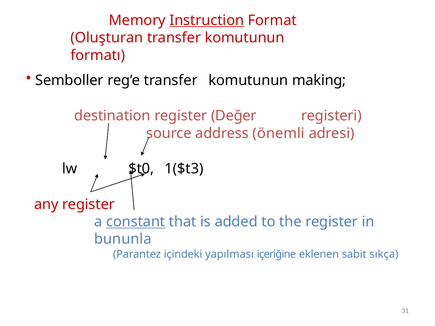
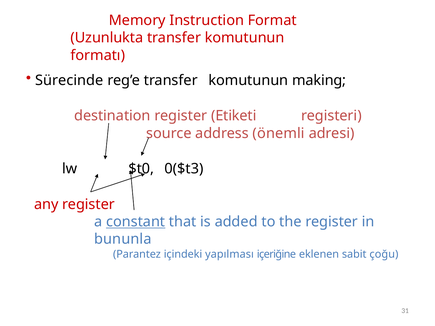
Instruction underline: present -> none
Oluşturan: Oluşturan -> Uzunlukta
Semboller: Semboller -> Sürecinde
Değer: Değer -> Etiketi
1($t3: 1($t3 -> 0($t3
sıkça: sıkça -> çoğu
